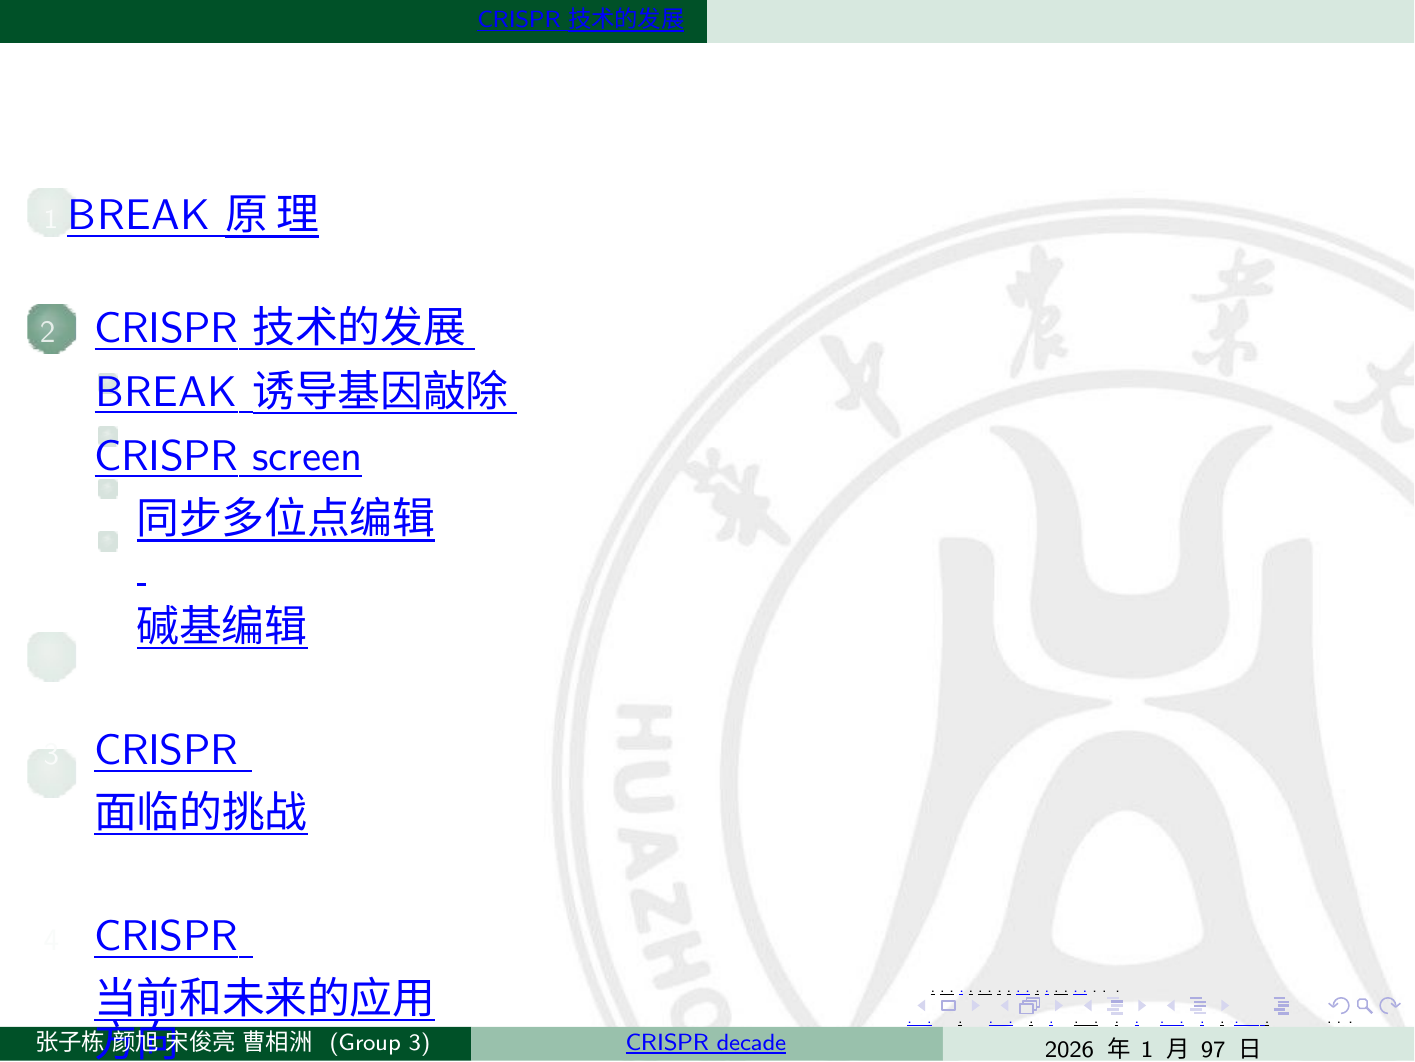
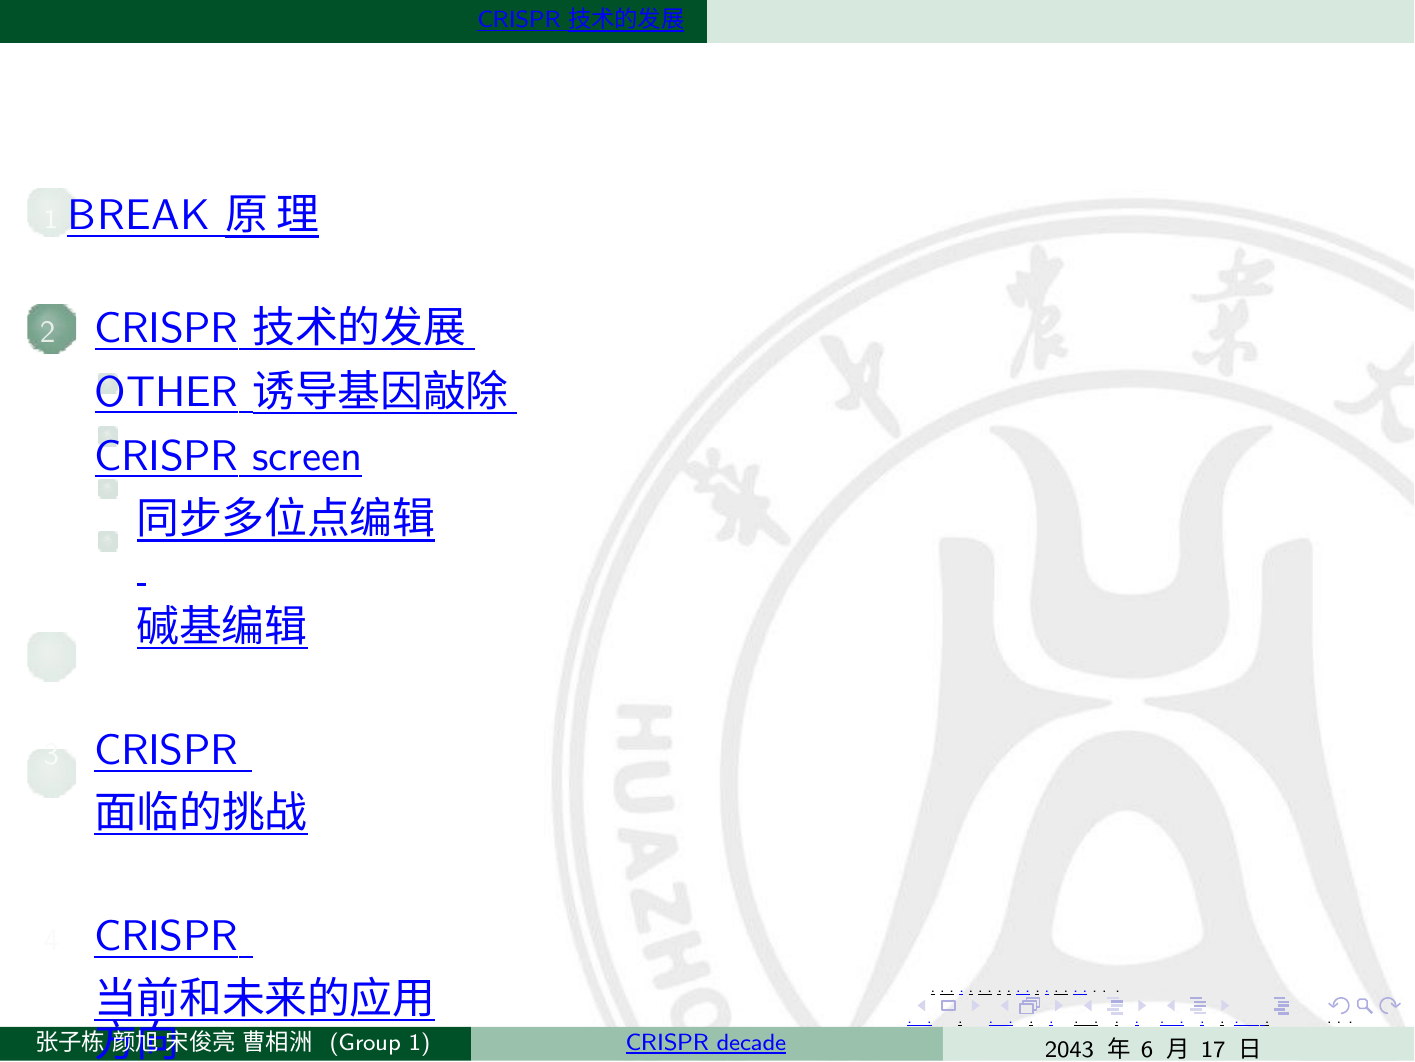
BREAK at (166, 392): BREAK -> OTHER
Group 3: 3 -> 1
2026: 2026 -> 2043
1 at (1147, 1050): 1 -> 6
97: 97 -> 17
